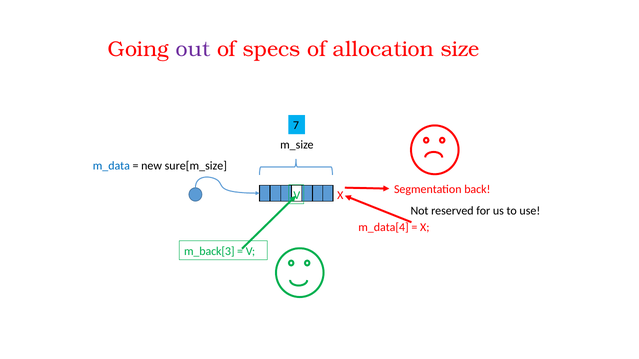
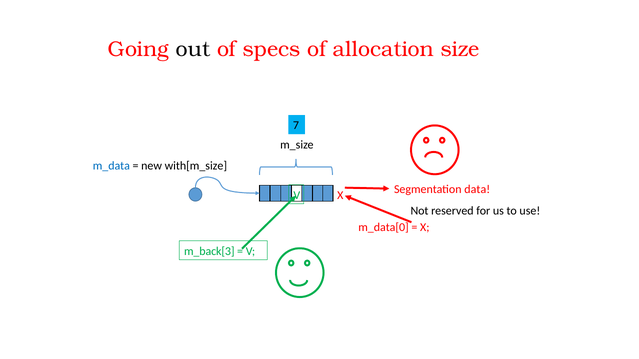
out colour: purple -> black
sure[m_size: sure[m_size -> with[m_size
back: back -> data
m_data[4: m_data[4 -> m_data[0
